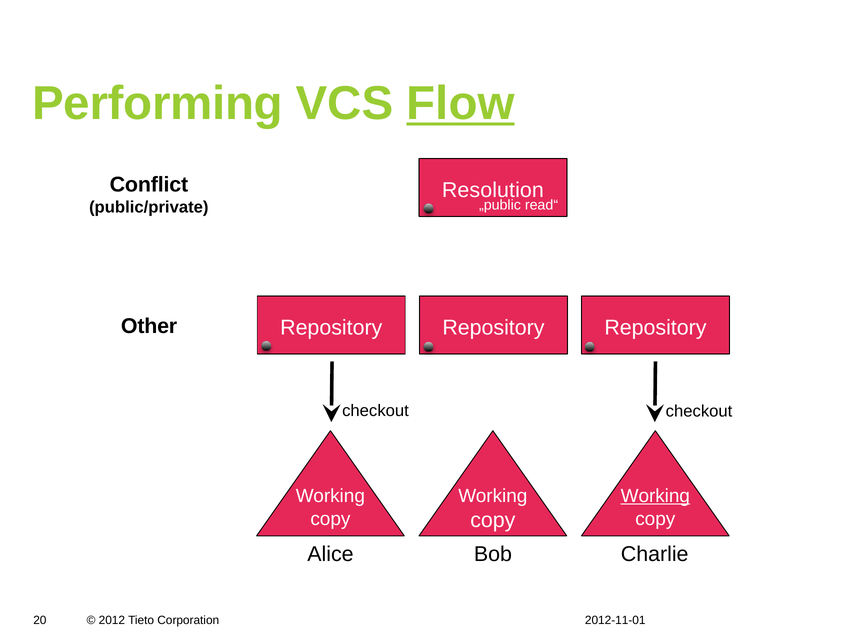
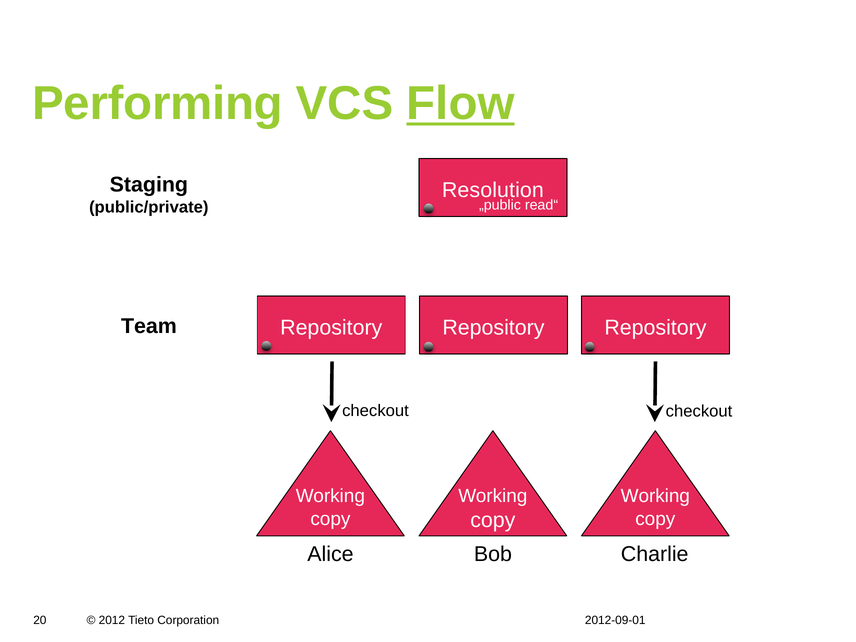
Conflict: Conflict -> Staging
Other: Other -> Team
Working at (655, 496) underline: present -> none
2012-11-01: 2012-11-01 -> 2012-09-01
